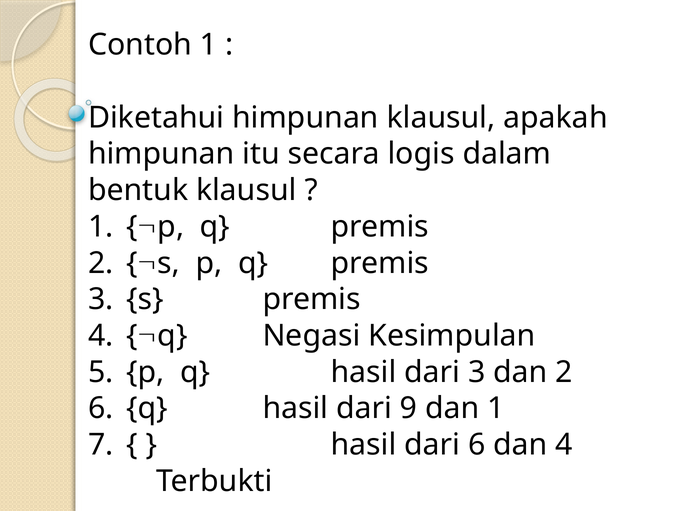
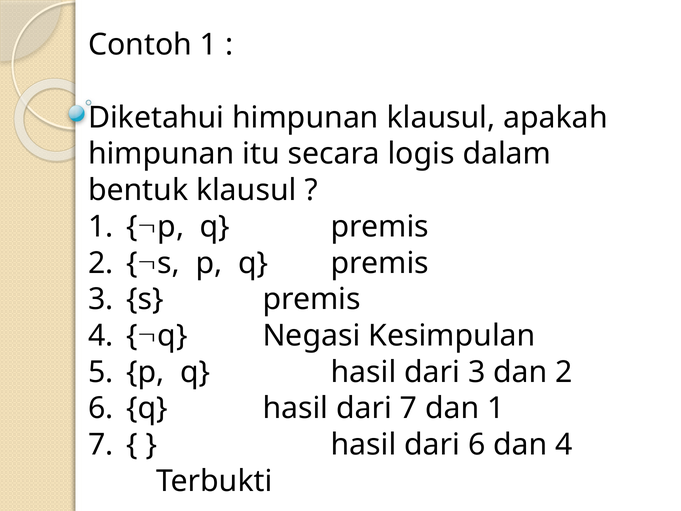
dari 9: 9 -> 7
